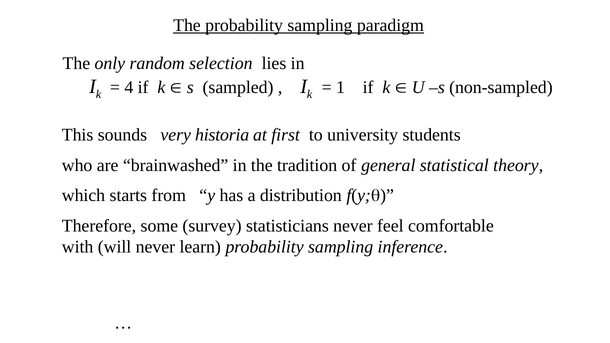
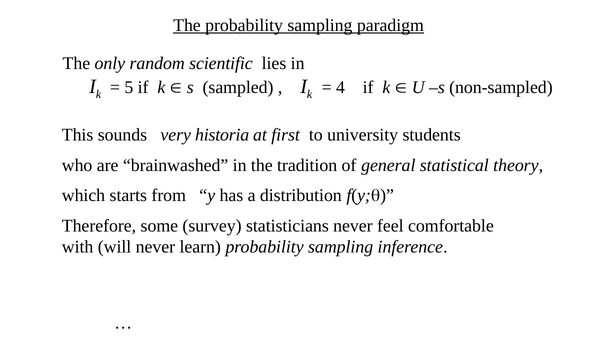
selection: selection -> scientific
4: 4 -> 5
1: 1 -> 4
